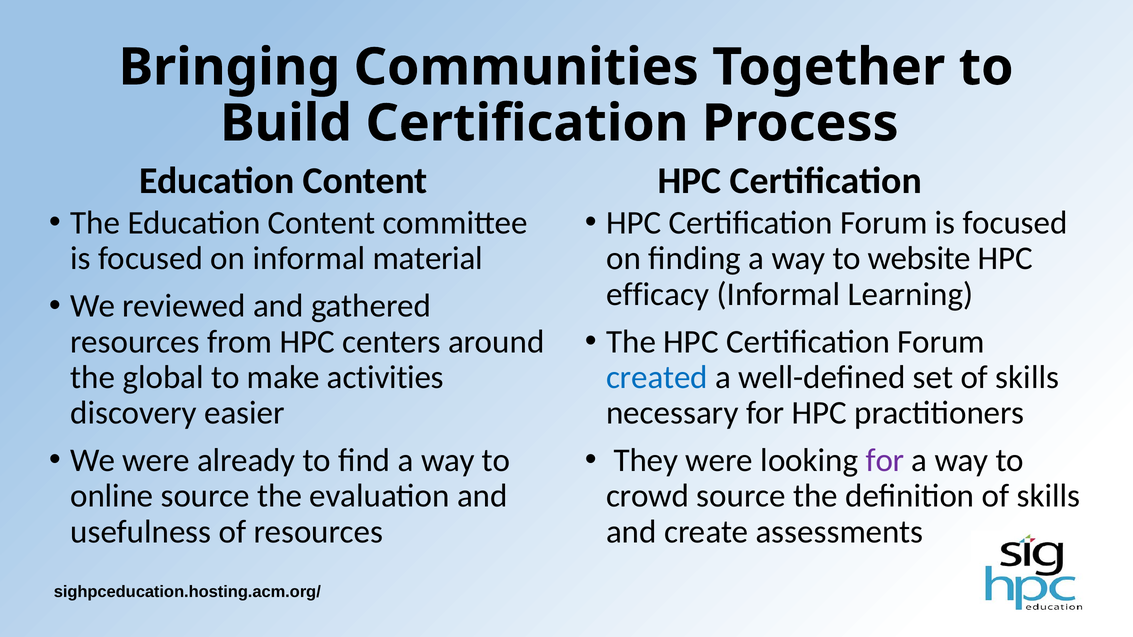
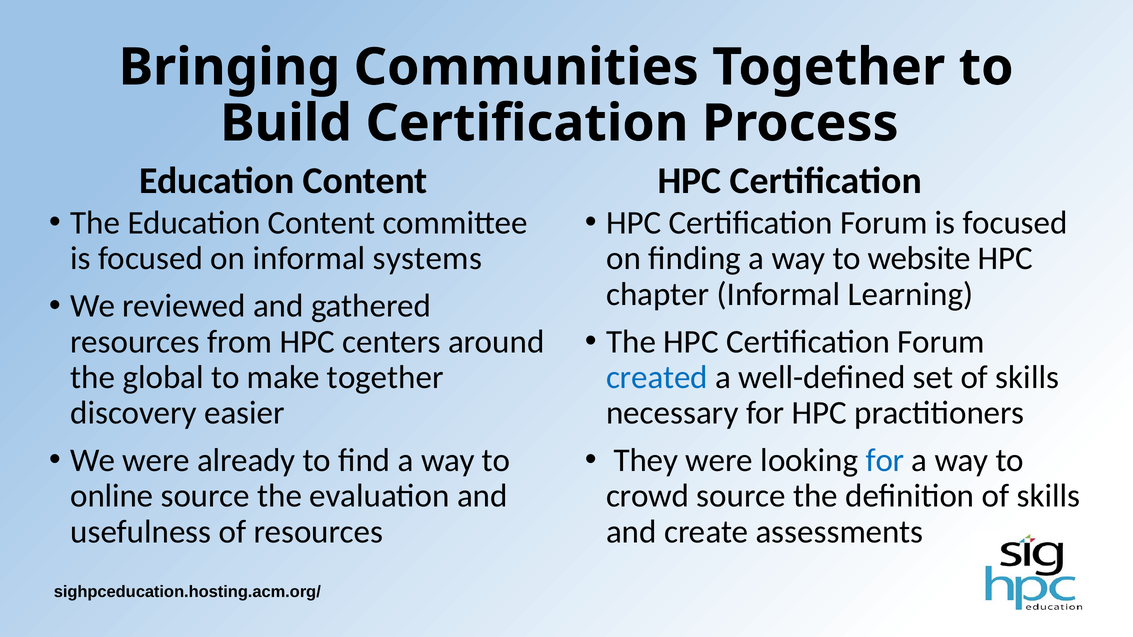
material: material -> systems
efficacy: efficacy -> chapter
make activities: activities -> together
for at (885, 461) colour: purple -> blue
